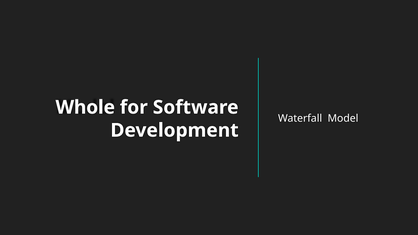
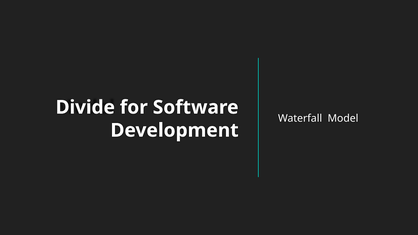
Whole: Whole -> Divide
